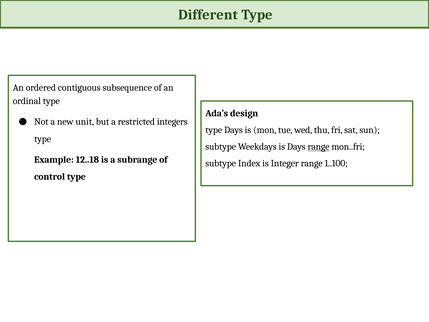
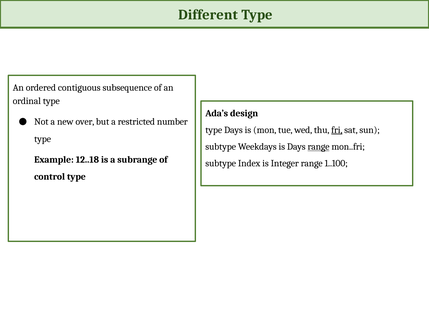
unit: unit -> over
integers: integers -> number
fri underline: none -> present
